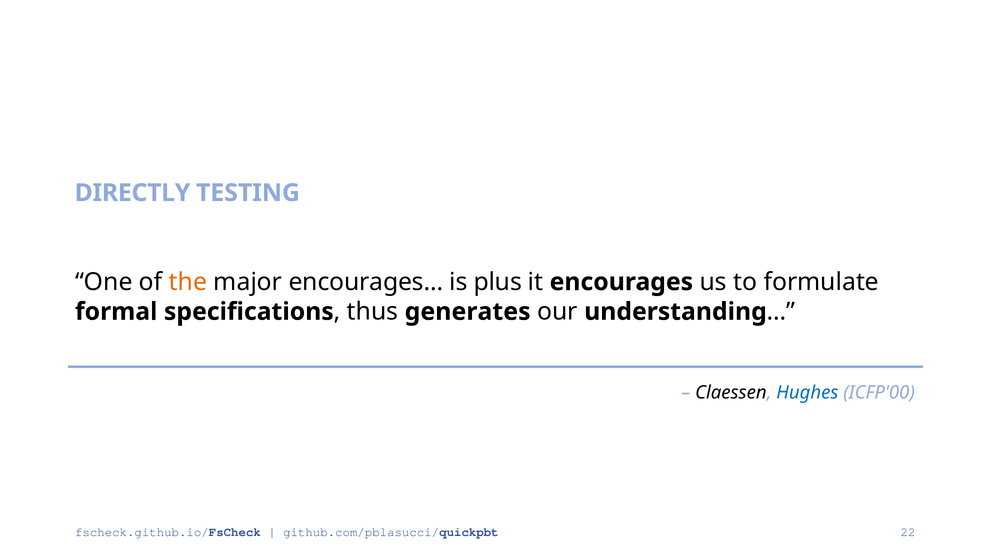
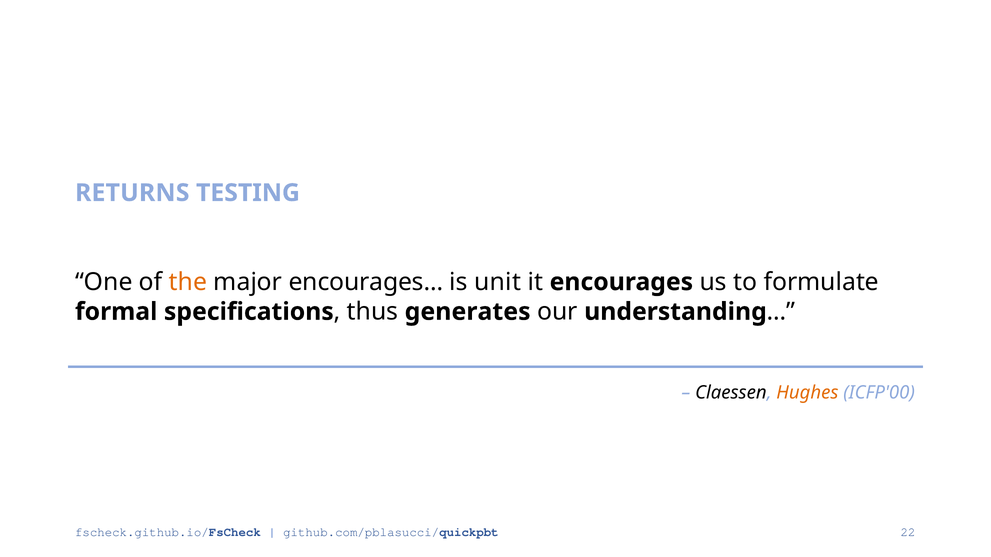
DIRECTLY: DIRECTLY -> RETURNS
plus: plus -> unit
Hughes colour: blue -> orange
